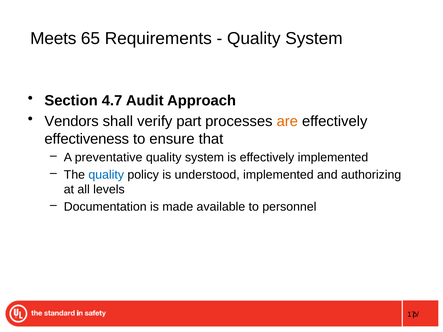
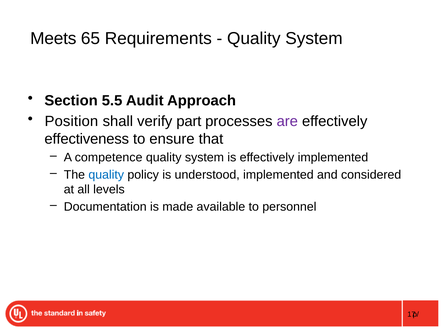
4.7: 4.7 -> 5.5
Vendors: Vendors -> Position
are colour: orange -> purple
preventative: preventative -> competence
authorizing: authorizing -> considered
